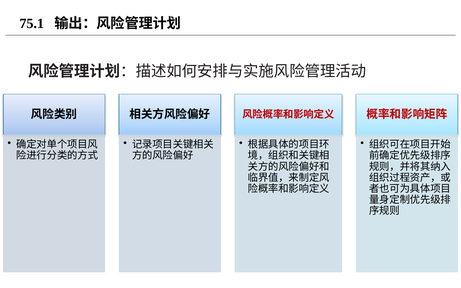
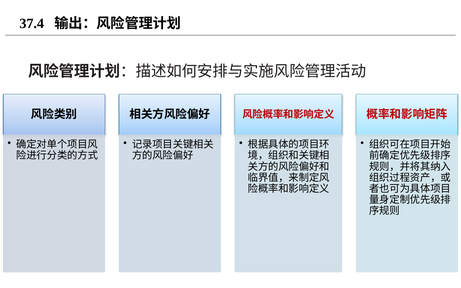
75.1: 75.1 -> 37.4
